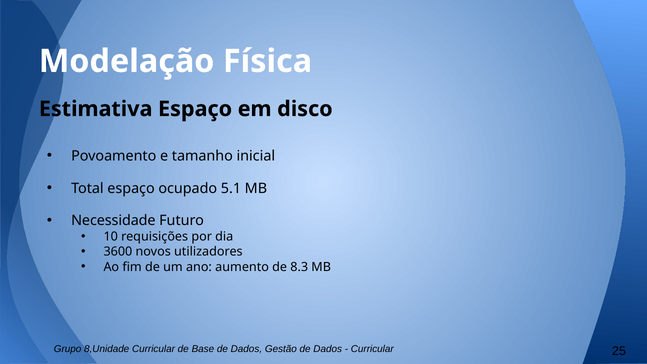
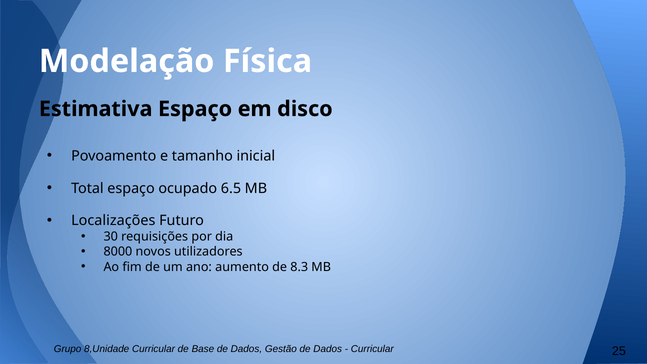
5.1: 5.1 -> 6.5
Necessidade: Necessidade -> Localizações
10: 10 -> 30
3600: 3600 -> 8000
